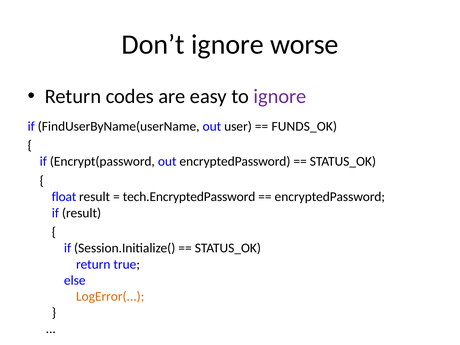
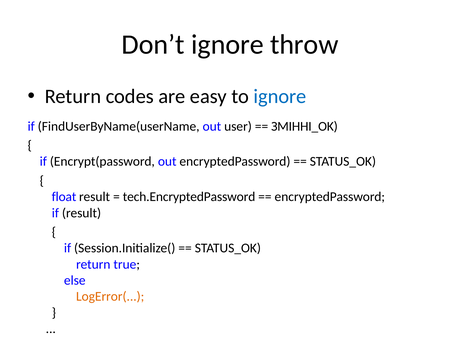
worse: worse -> throw
ignore at (280, 96) colour: purple -> blue
FUNDS_OK: FUNDS_OK -> ЗМІННІ_OK
